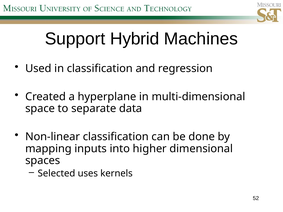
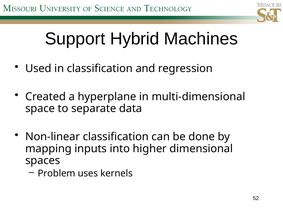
Selected: Selected -> Problem
